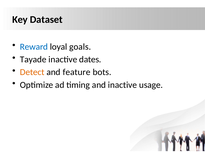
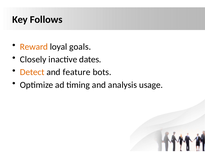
Dataset: Dataset -> Follows
Reward colour: blue -> orange
Tayade: Tayade -> Closely
and inactive: inactive -> analysis
